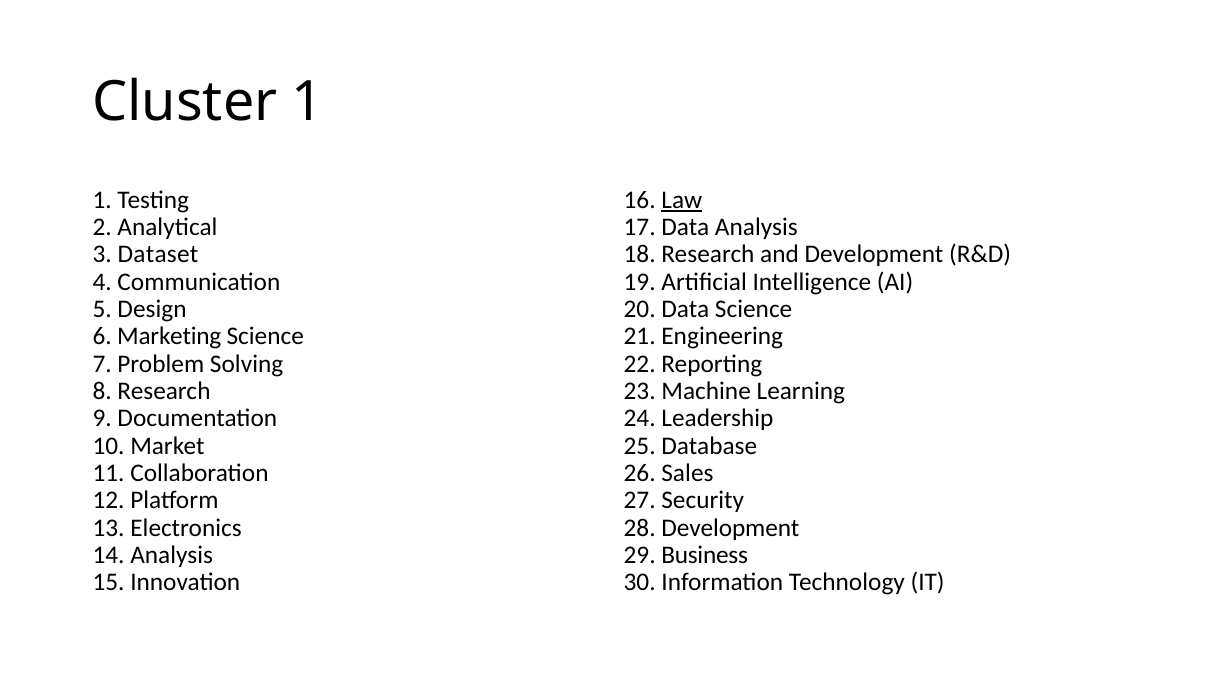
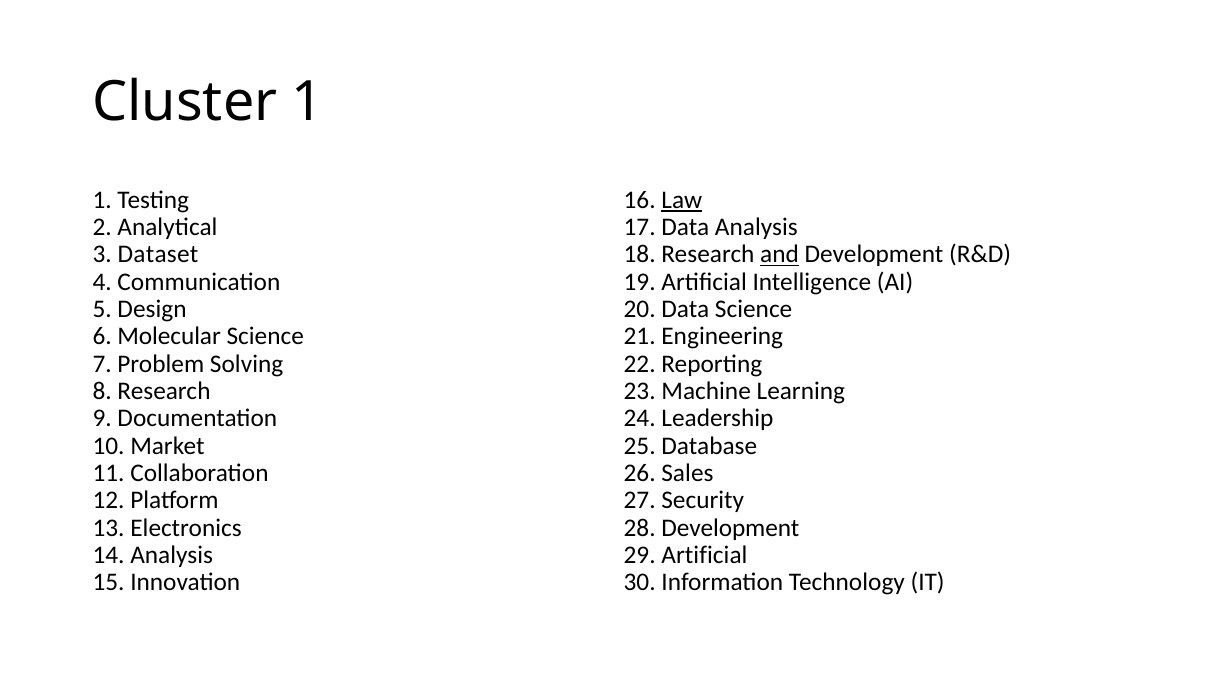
and underline: none -> present
Marketing: Marketing -> Molecular
29 Business: Business -> Artificial
